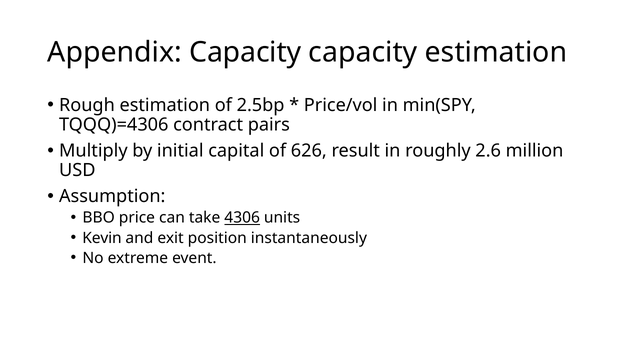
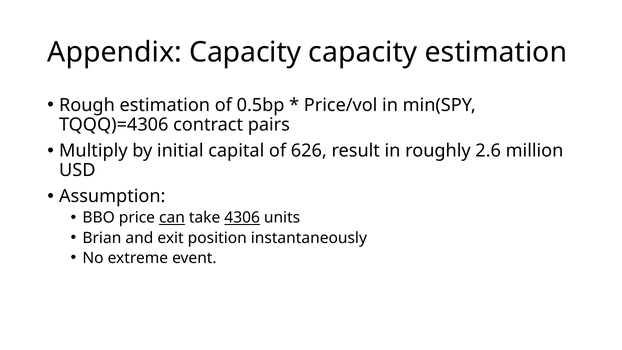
2.5bp: 2.5bp -> 0.5bp
can underline: none -> present
Kevin: Kevin -> Brian
